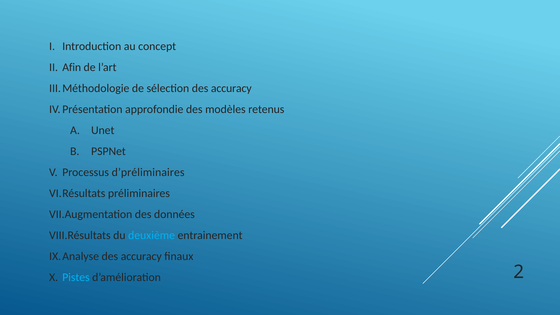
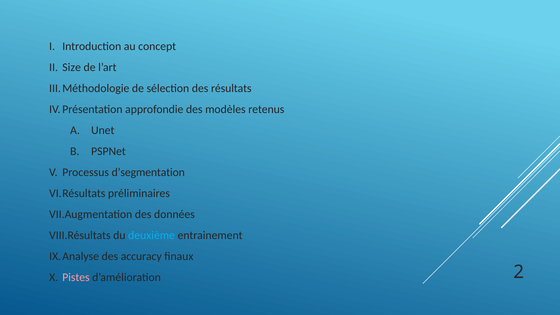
Afin: Afin -> Size
sélection des accuracy: accuracy -> résultats
d’préliminaires: d’préliminaires -> d’segmentation
Pistes colour: light blue -> pink
